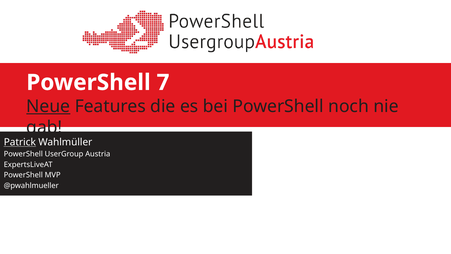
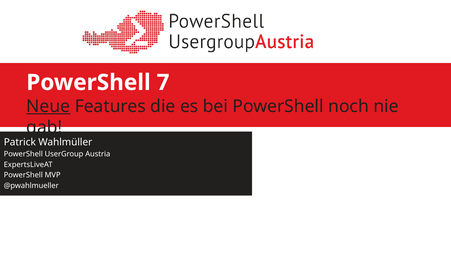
Patrick underline: present -> none
